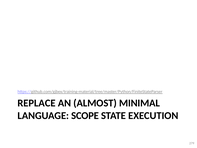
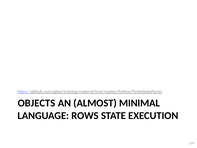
REPLACE: REPLACE -> OBJECTS
SCOPE: SCOPE -> ROWS
